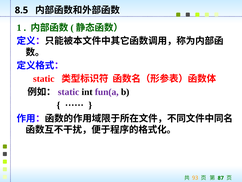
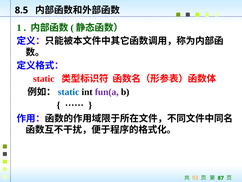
static at (69, 92) colour: purple -> blue
